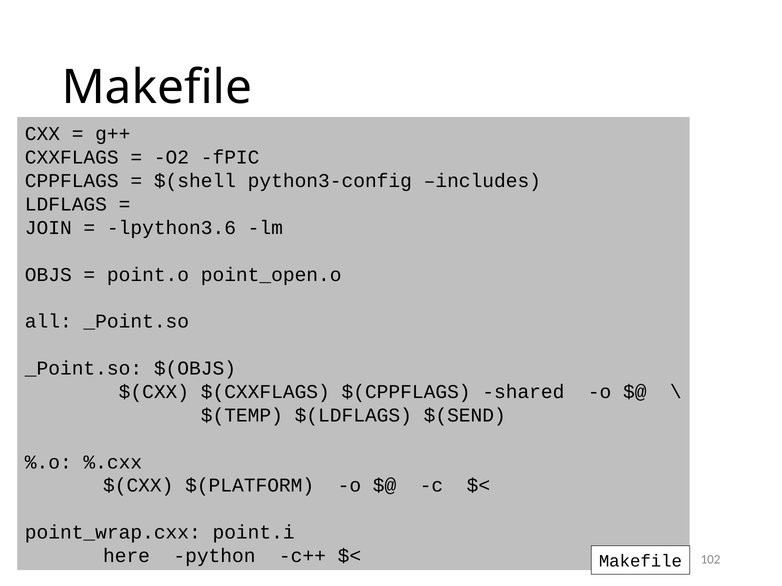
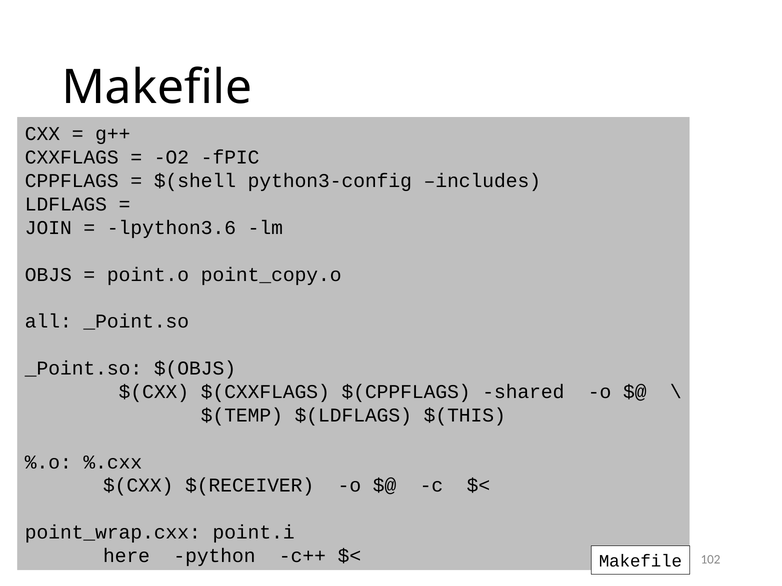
point_open.o: point_open.o -> point_copy.o
$(SEND: $(SEND -> $(THIS
$(PLATFORM: $(PLATFORM -> $(RECEIVER
